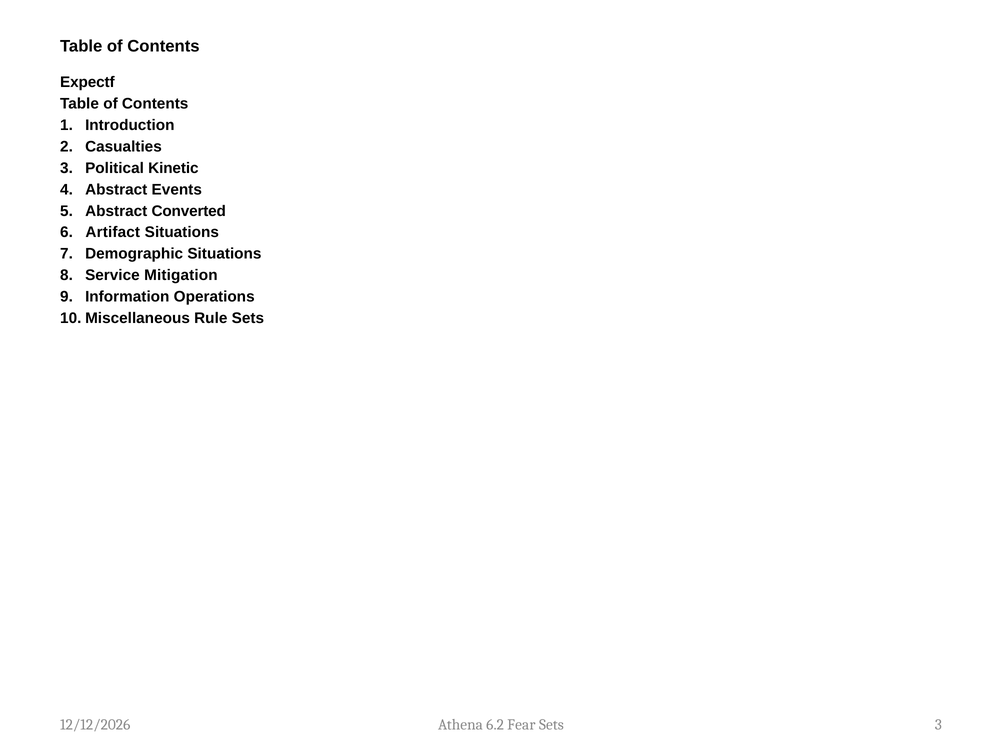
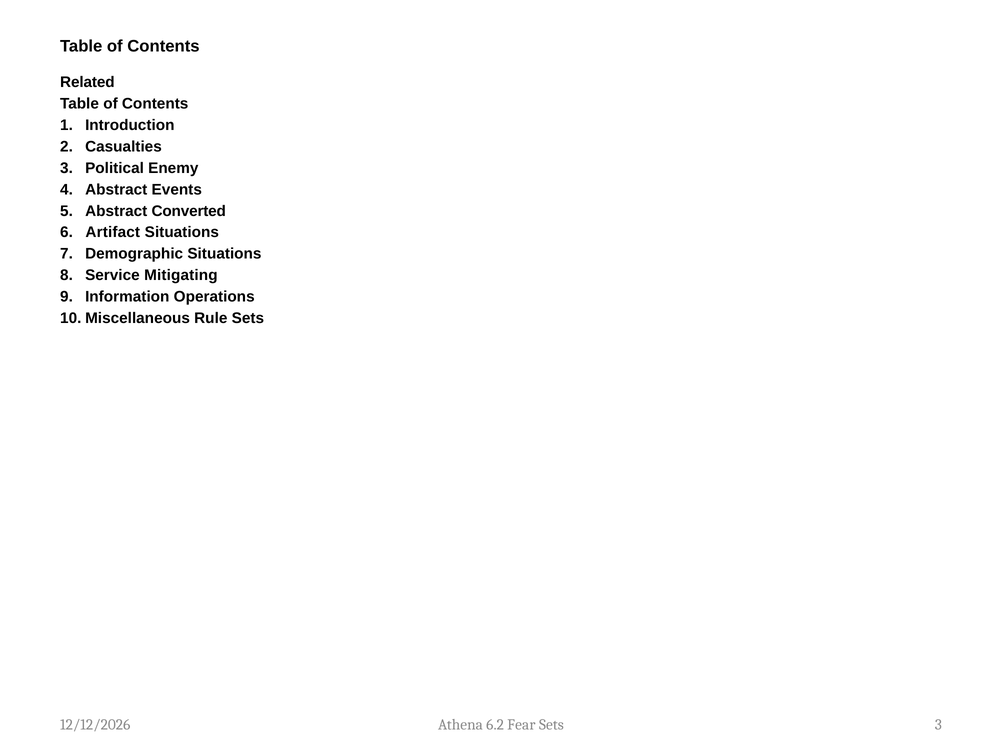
Expectf: Expectf -> Related
Kinetic: Kinetic -> Enemy
Mitigation: Mitigation -> Mitigating
